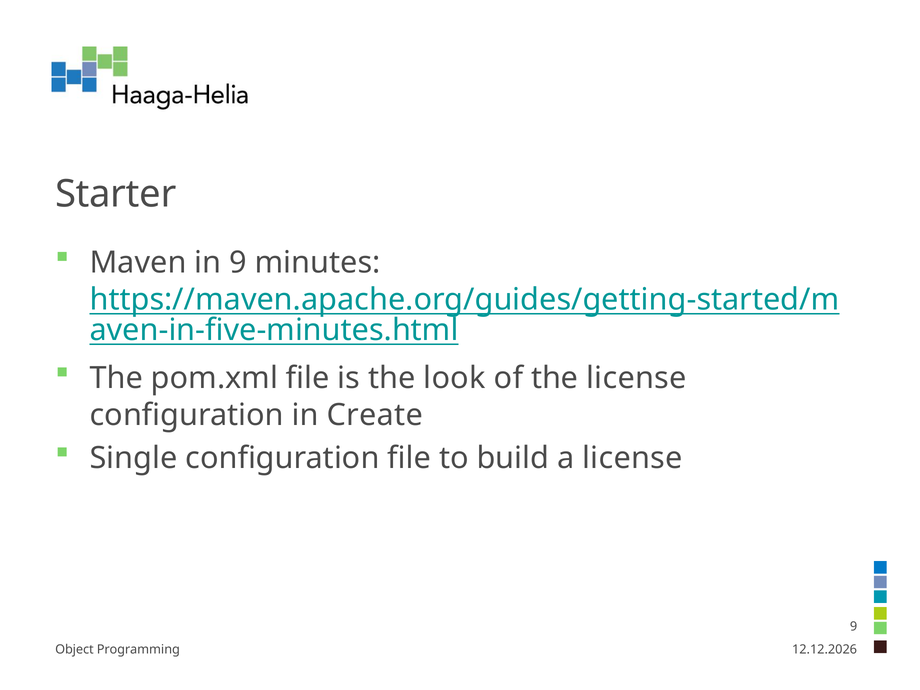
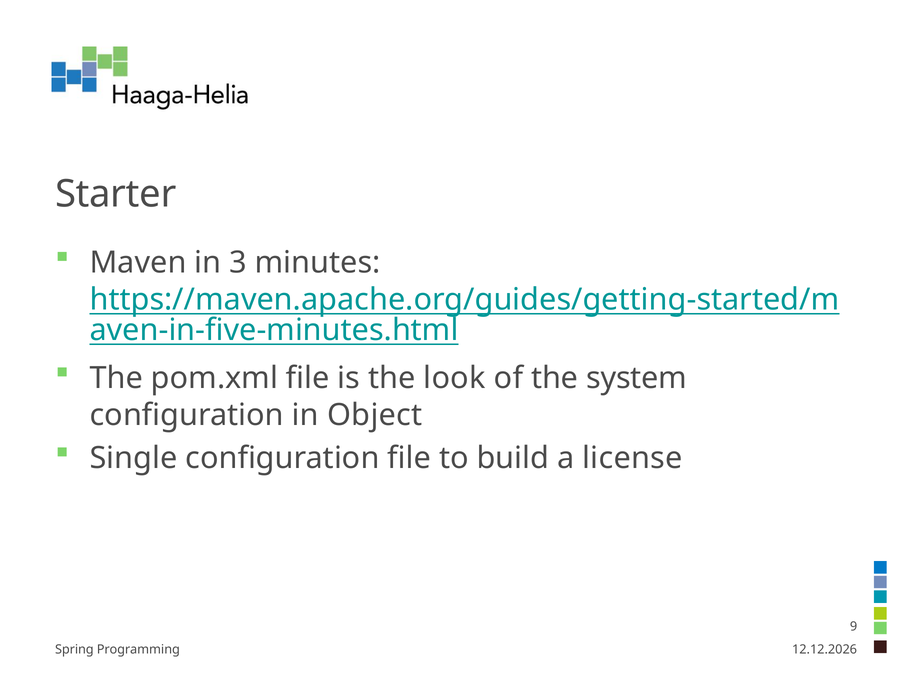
in 9: 9 -> 3
the license: license -> system
Create: Create -> Object
Object: Object -> Spring
